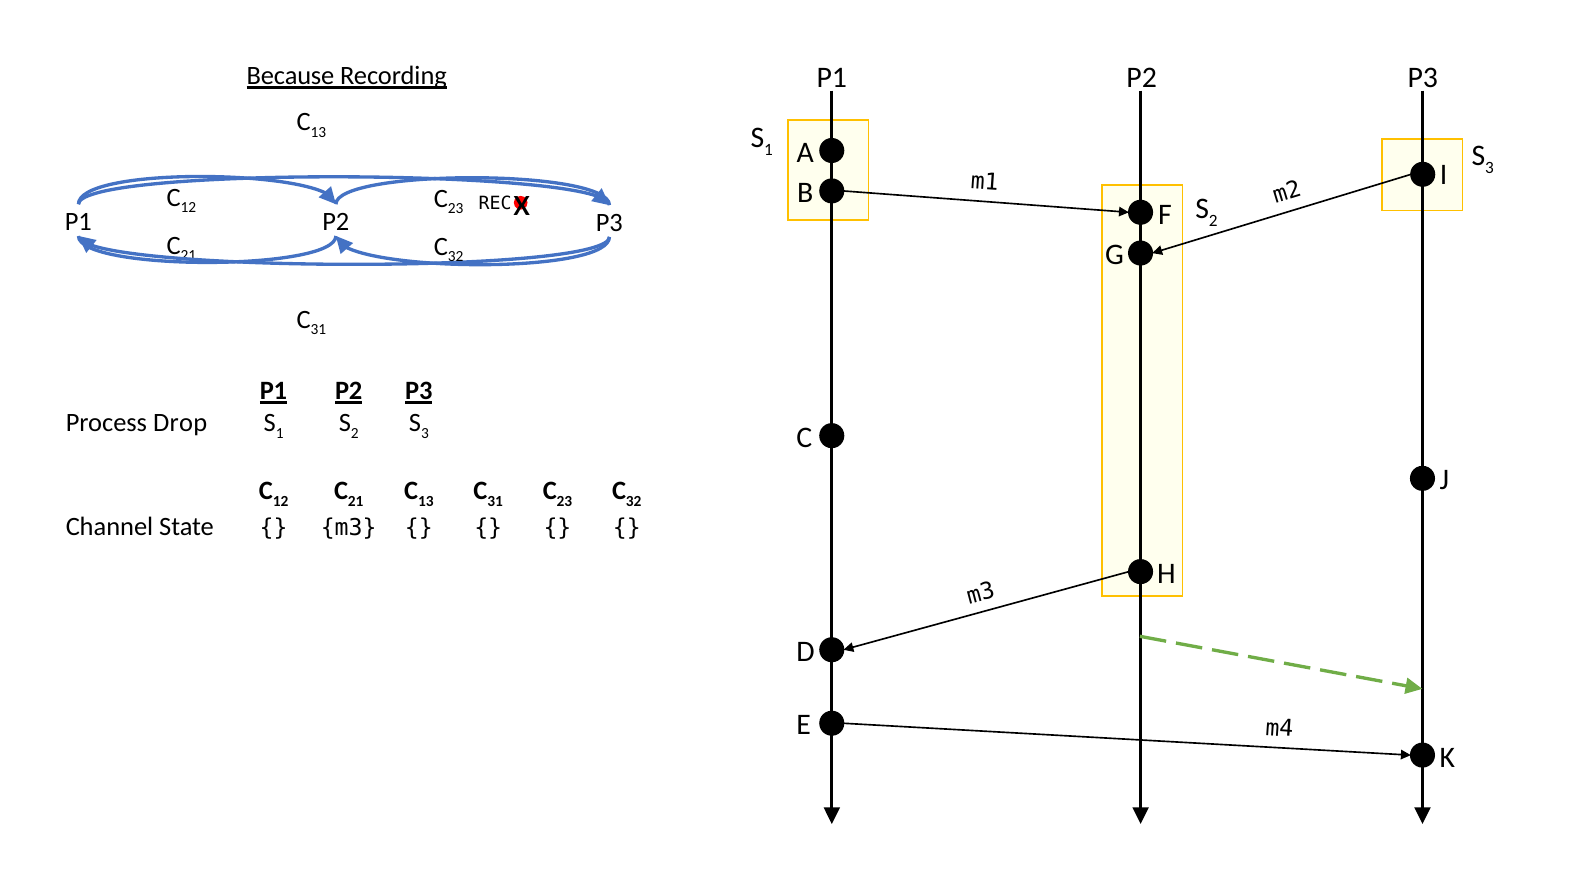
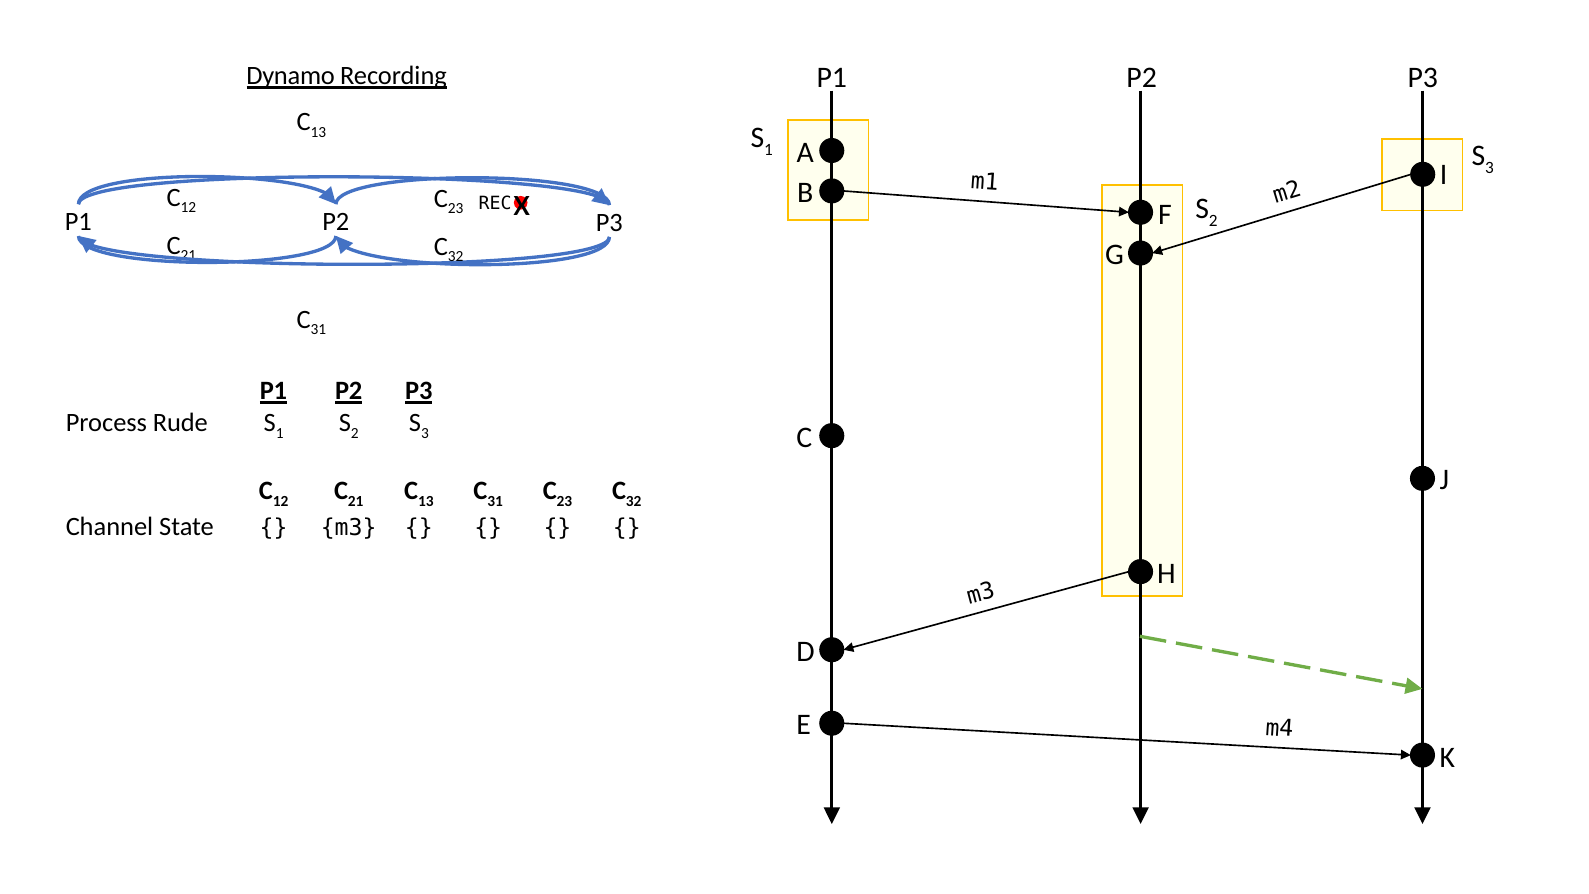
Because: Because -> Dynamo
Drop: Drop -> Rude
